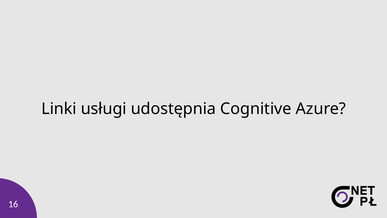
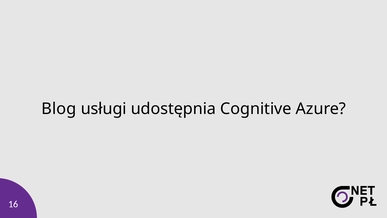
Linki: Linki -> Blog
